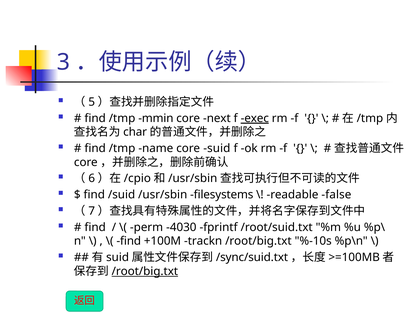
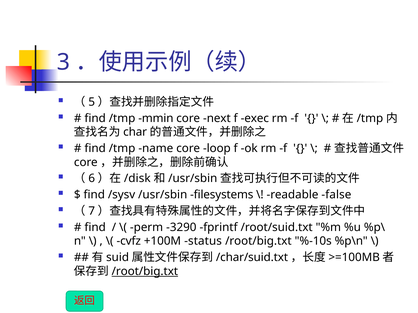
exec underline: present -> none
core suid: suid -> loop
/cpio: /cpio -> /disk
/suid: /suid -> /sysv
-4030: -4030 -> -3290
find at (129, 241): find -> cvfz
trackn: trackn -> status
/sync/suid.txt: /sync/suid.txt -> /char/suid.txt
